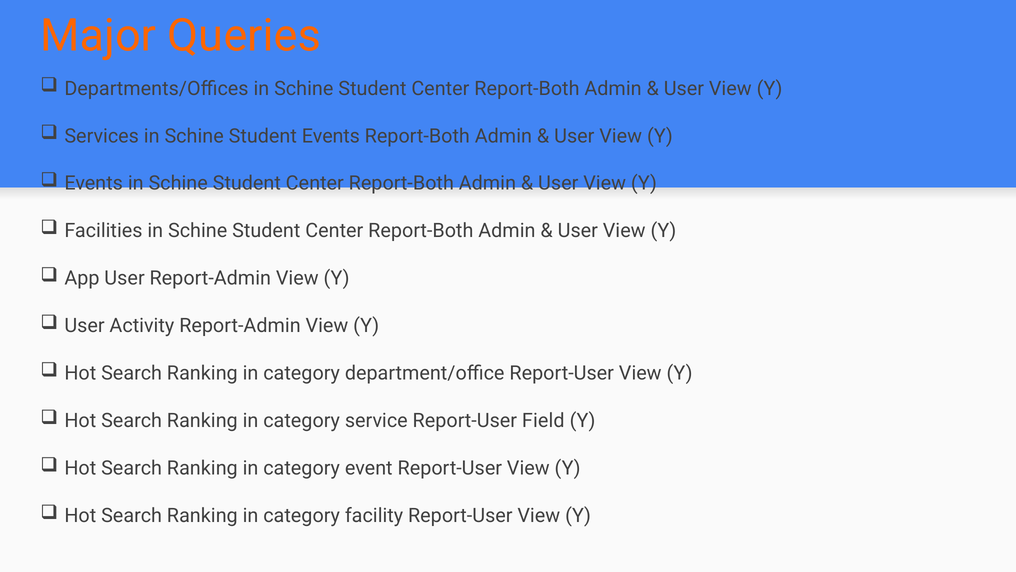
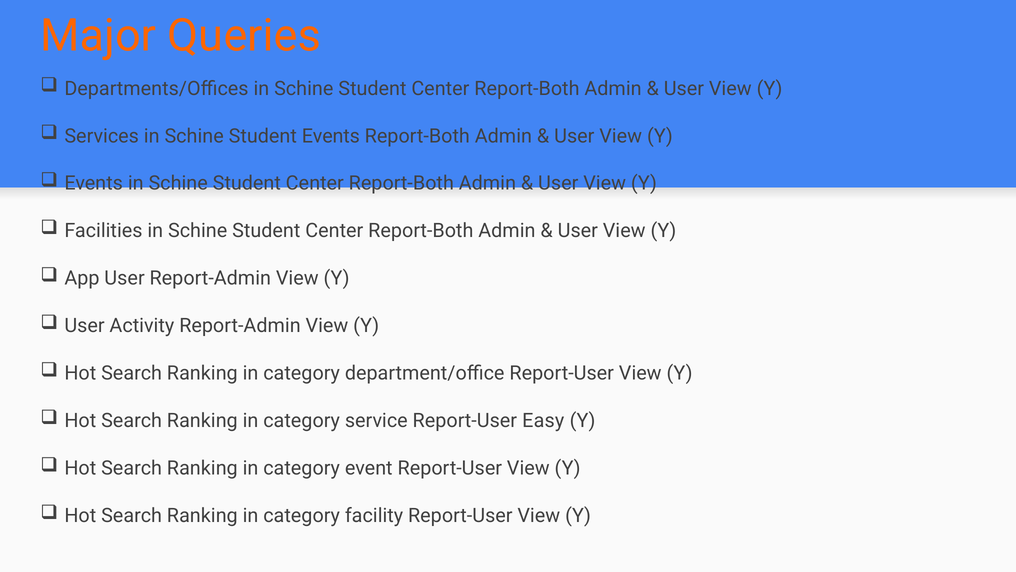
Field: Field -> Easy
